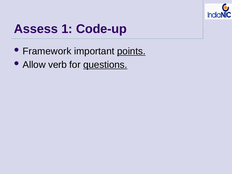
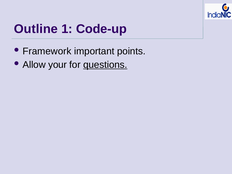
Assess: Assess -> Outline
points underline: present -> none
verb: verb -> your
